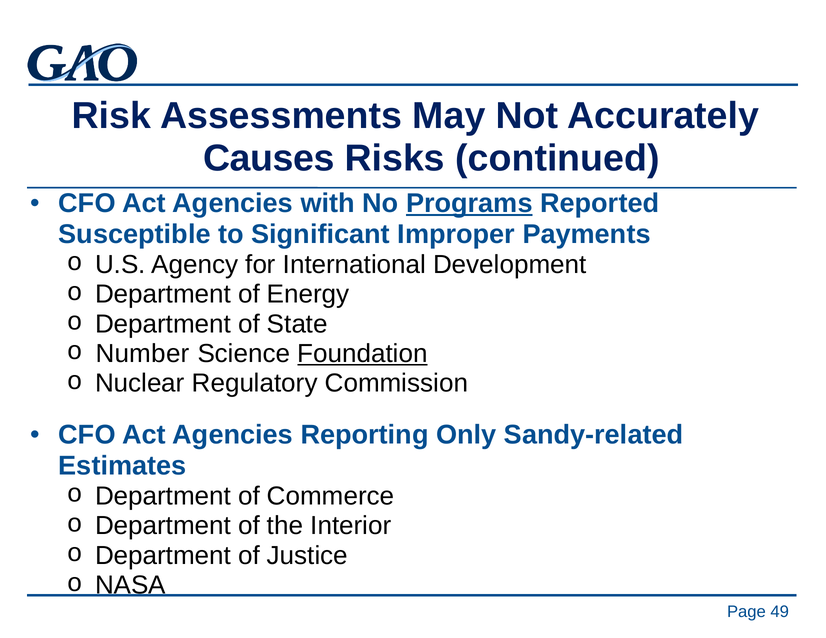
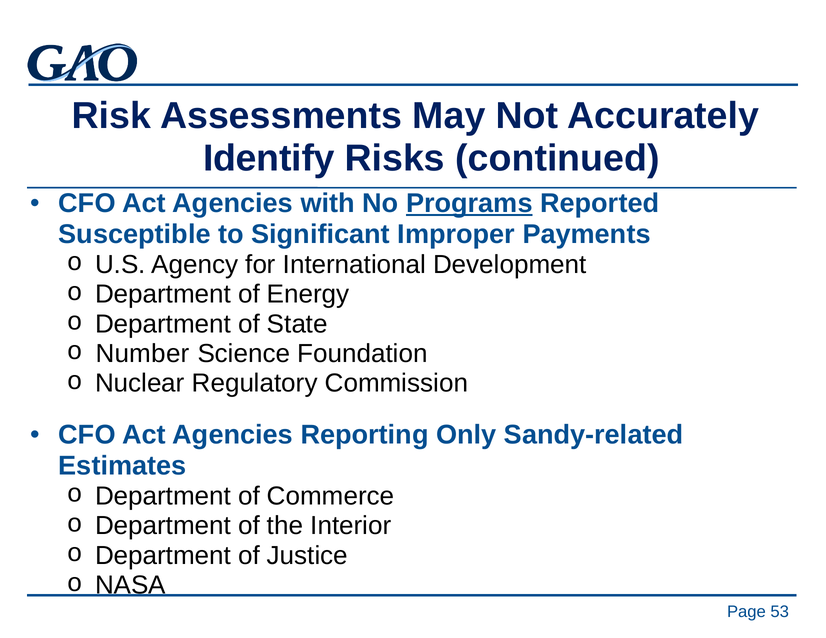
Causes: Causes -> Identify
Foundation underline: present -> none
49: 49 -> 53
